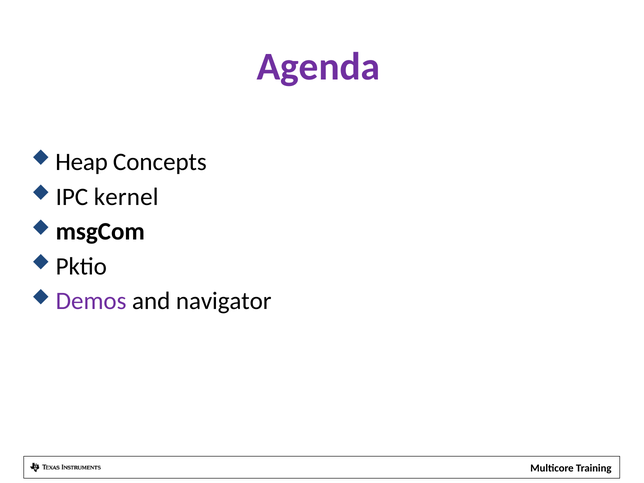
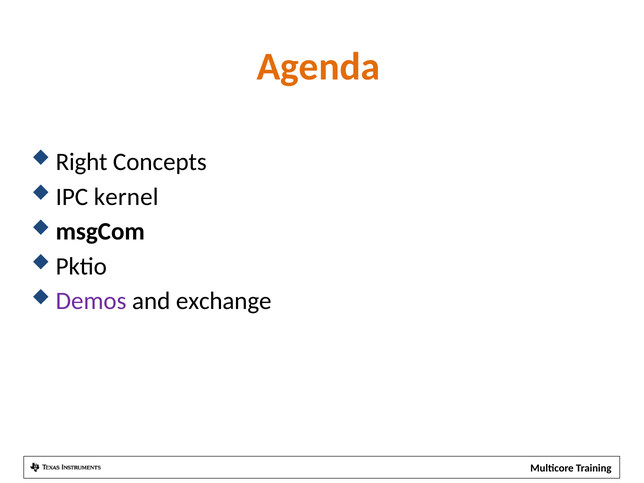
Agenda colour: purple -> orange
Heap: Heap -> Right
navigator: navigator -> exchange
